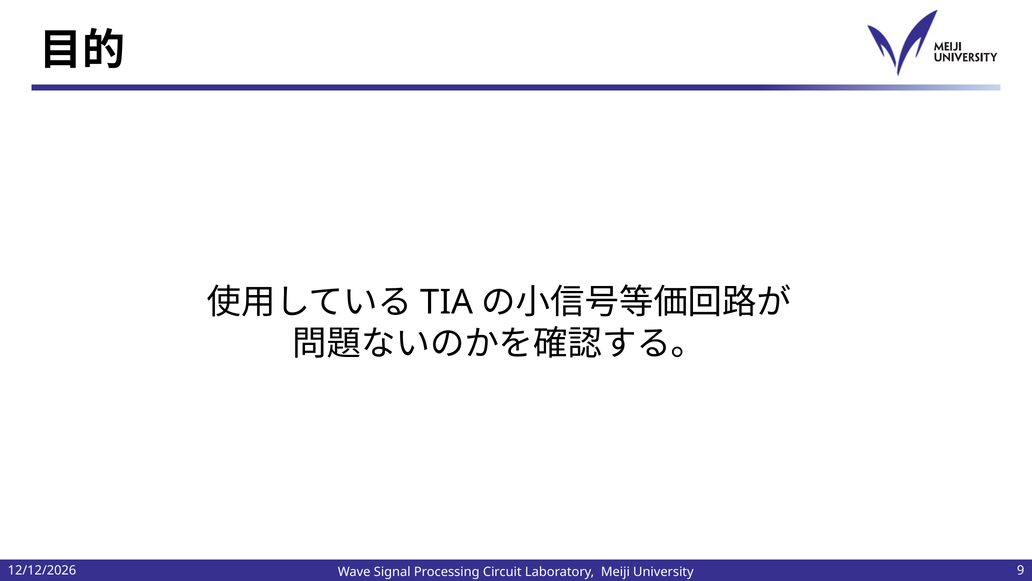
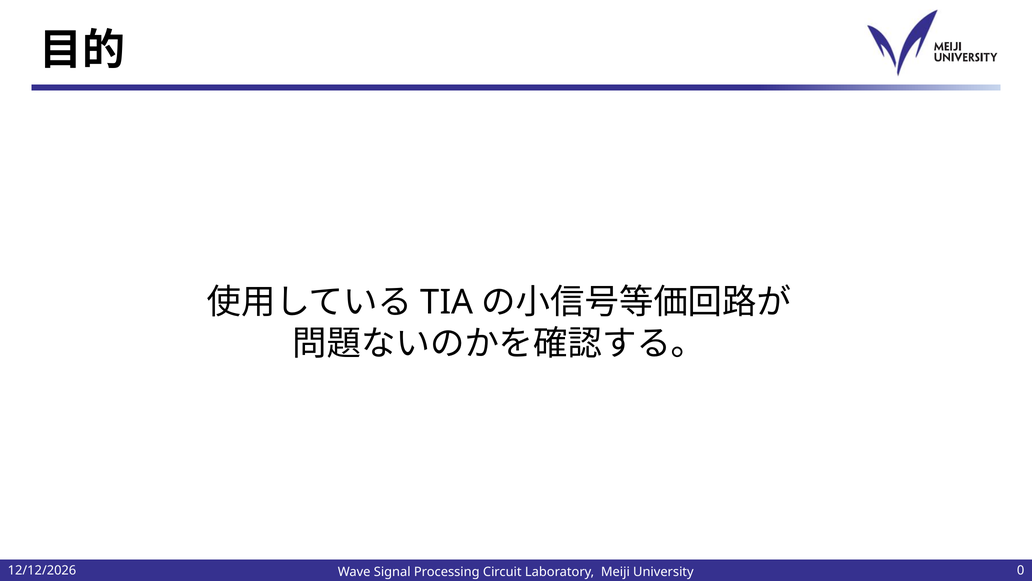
9: 9 -> 0
